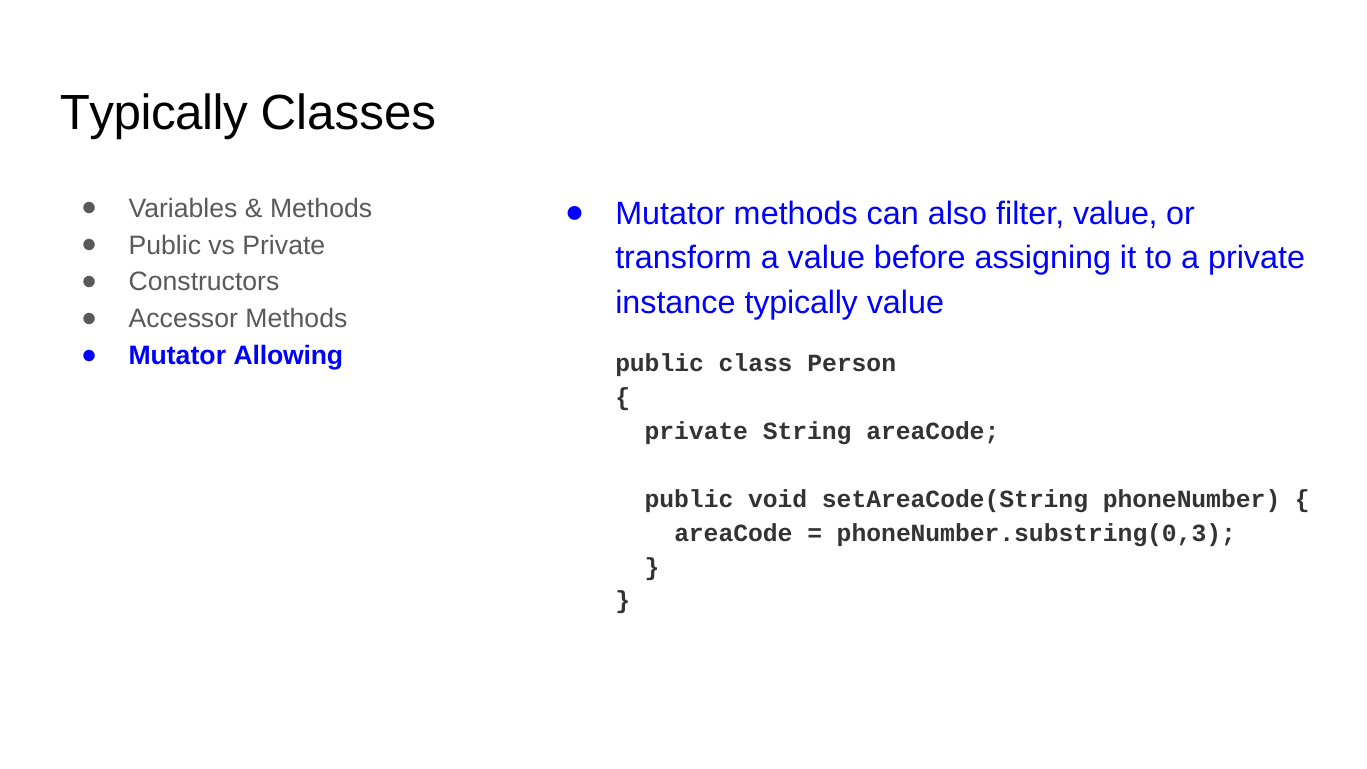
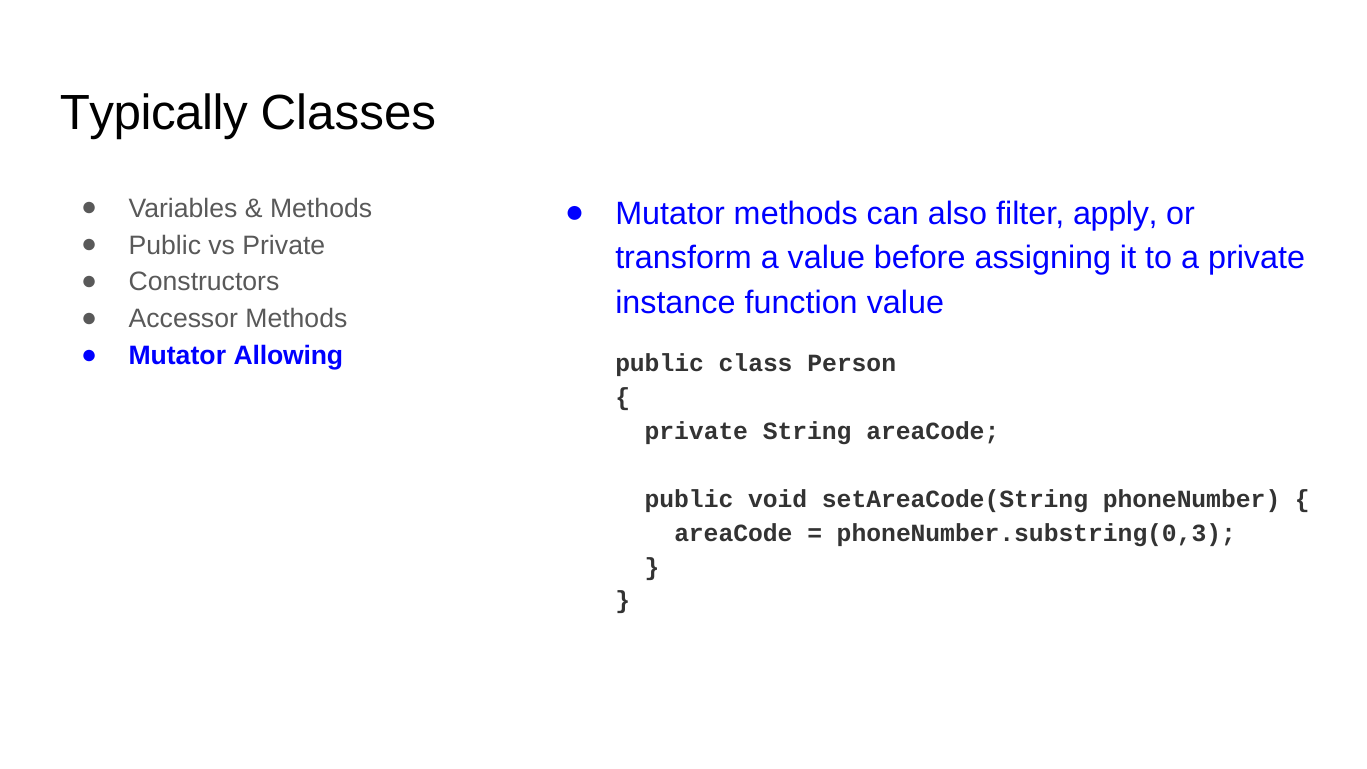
filter value: value -> apply
instance typically: typically -> function
